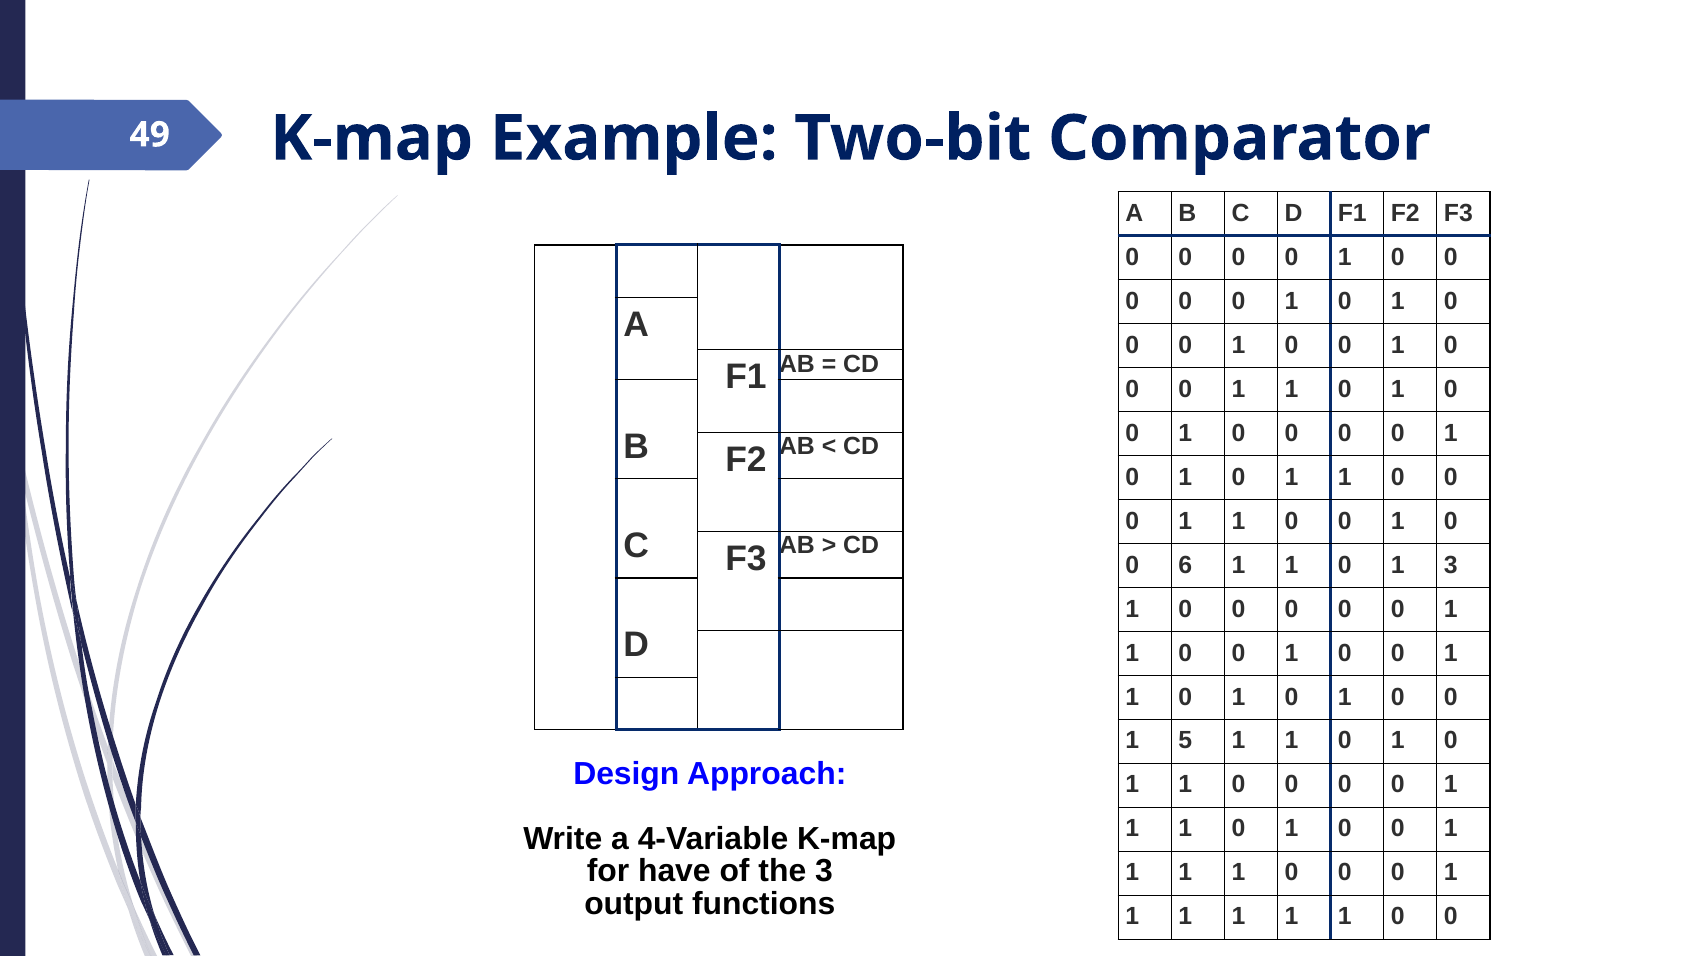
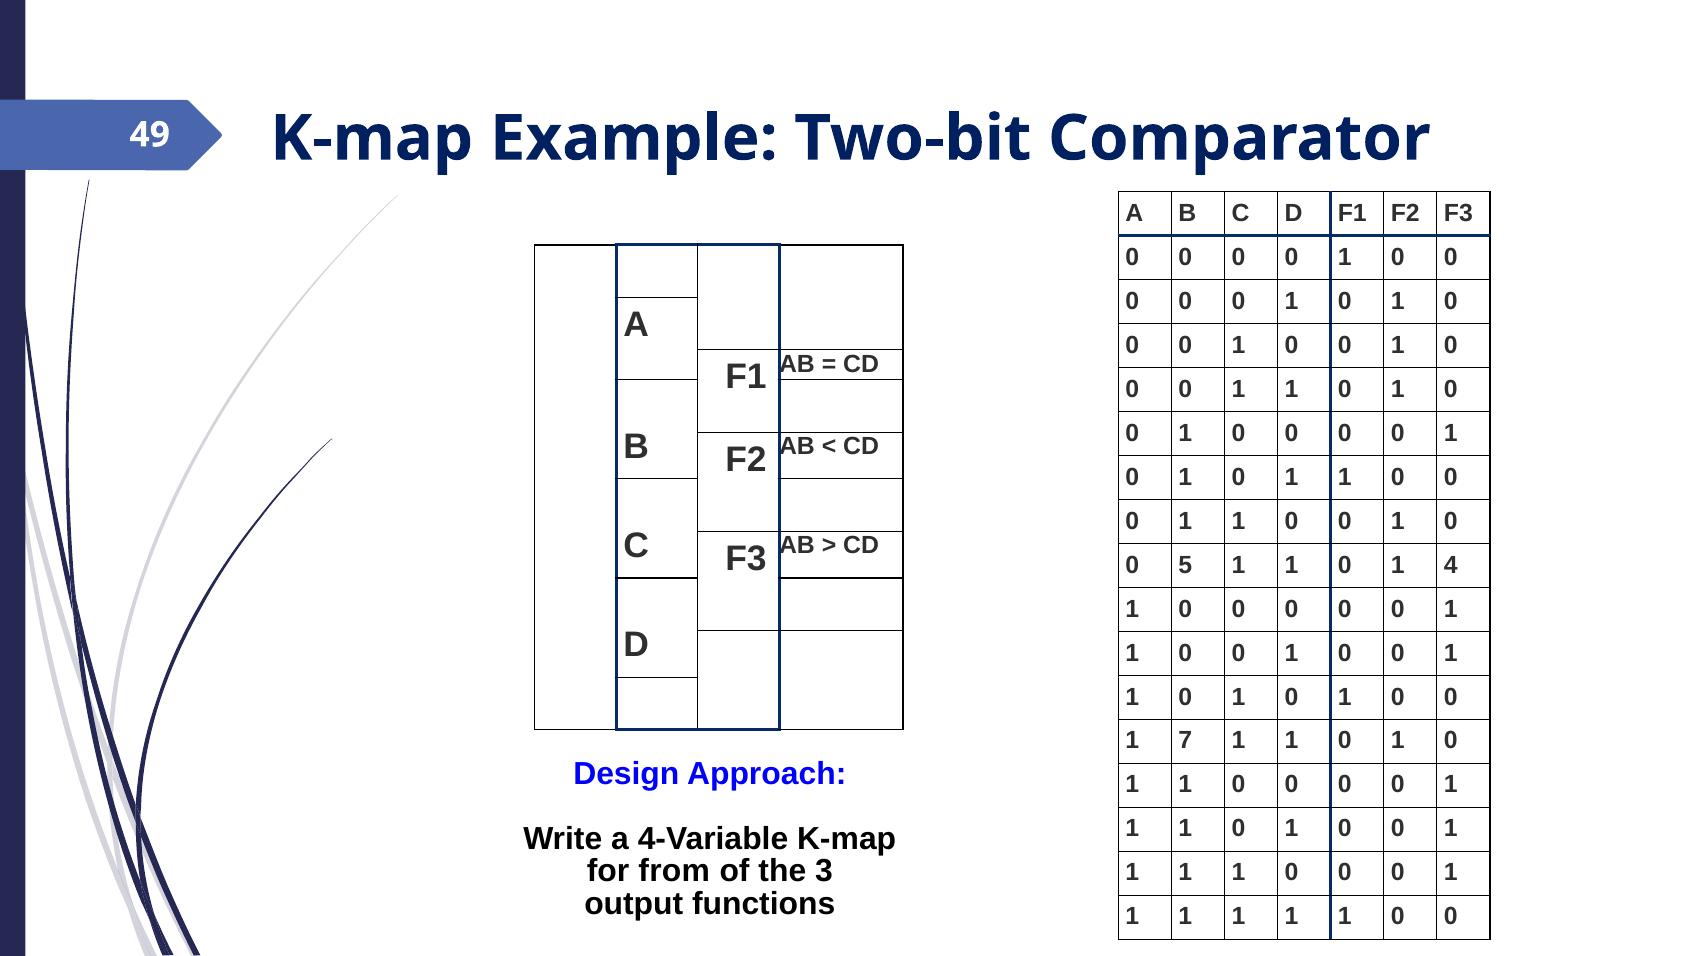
6: 6 -> 5
1 3: 3 -> 4
5: 5 -> 7
have: have -> from
